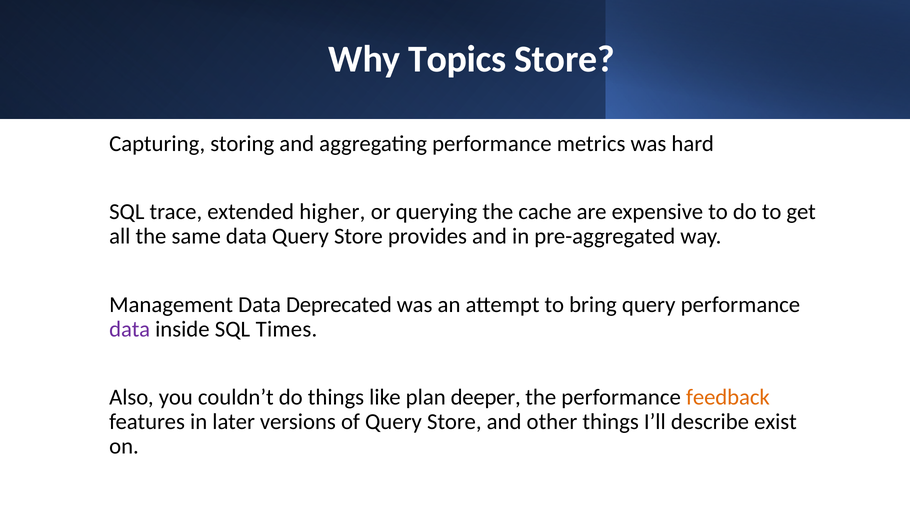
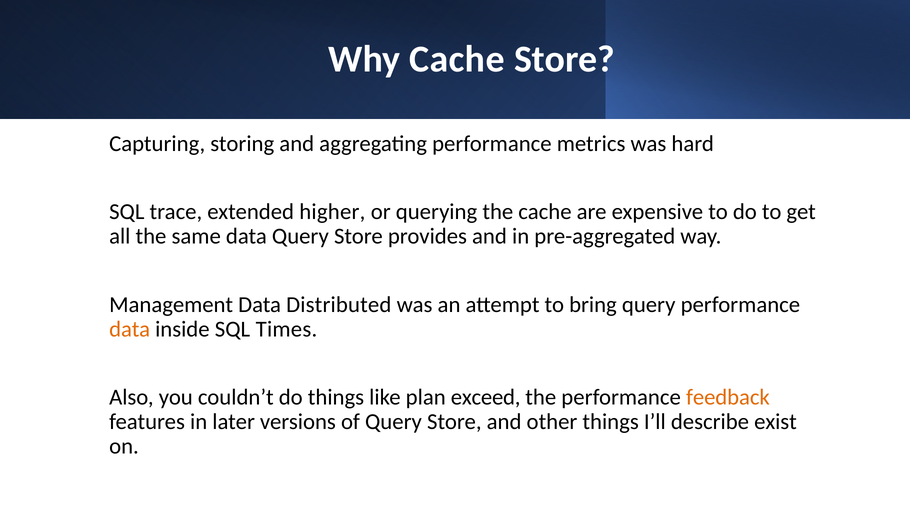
Why Topics: Topics -> Cache
Deprecated: Deprecated -> Distributed
data at (130, 329) colour: purple -> orange
deeper: deeper -> exceed
